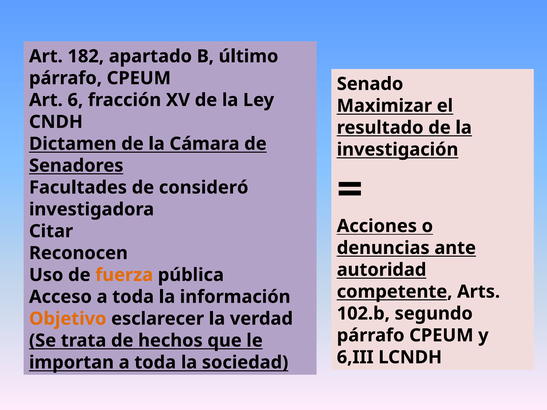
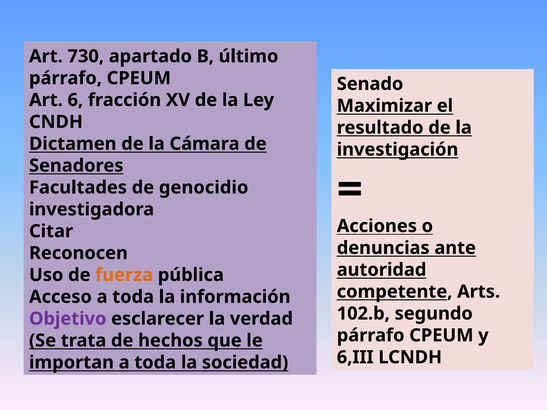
182: 182 -> 730
consideró: consideró -> genocidio
Objetivo colour: orange -> purple
